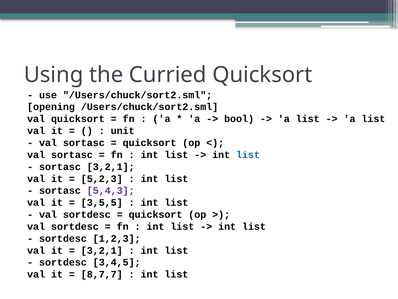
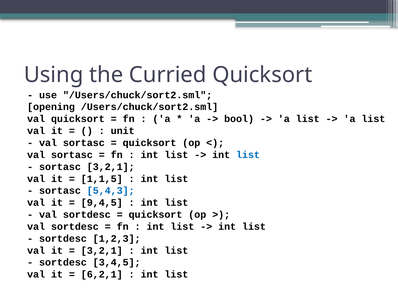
5,2,3: 5,2,3 -> 1,1,5
5,4,3 colour: purple -> blue
3,5,5: 3,5,5 -> 9,4,5
8,7,7: 8,7,7 -> 6,2,1
